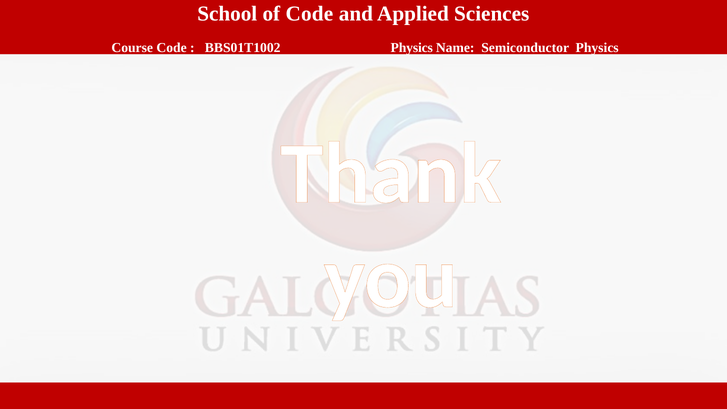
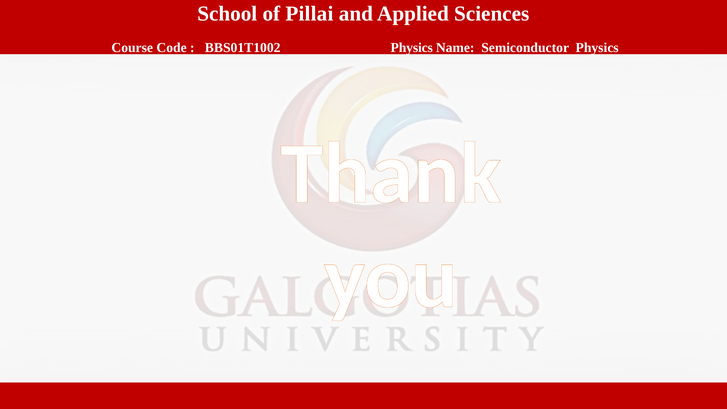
of Code: Code -> Pillai
